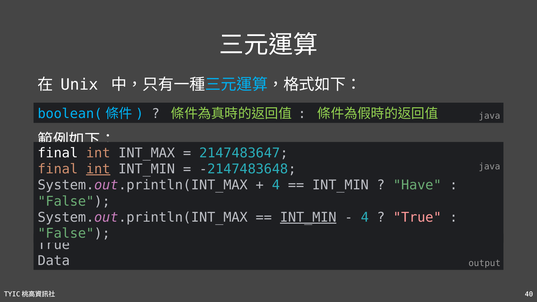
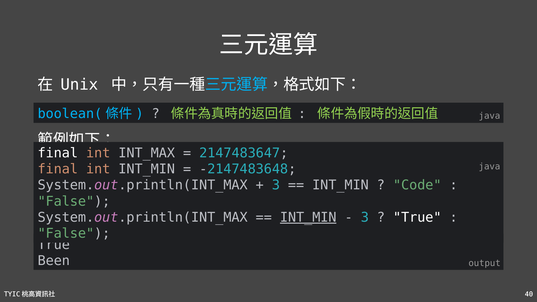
int at (98, 169) underline: present -> none
4 at (276, 185): 4 -> 3
Have: Have -> Code
4 at (365, 217): 4 -> 3
True at (417, 217) colour: pink -> white
Data: Data -> Been
